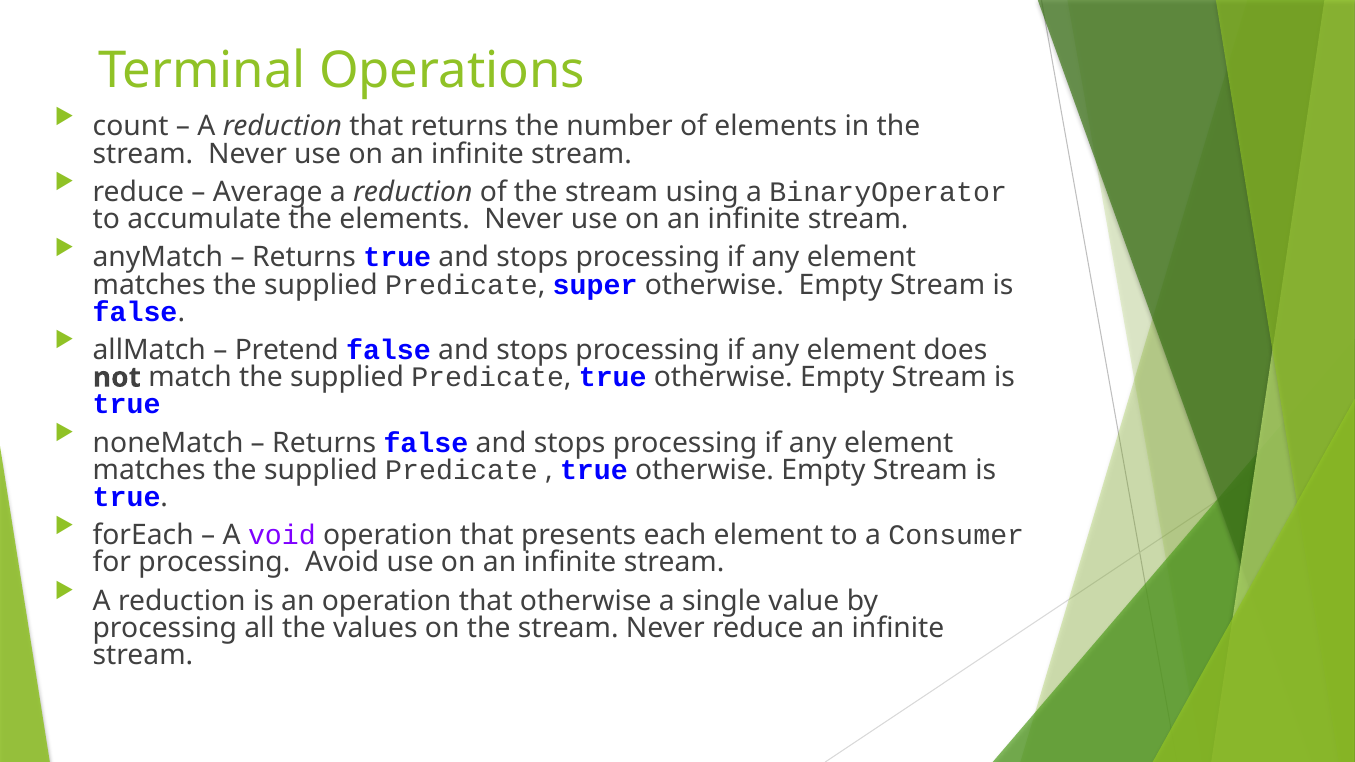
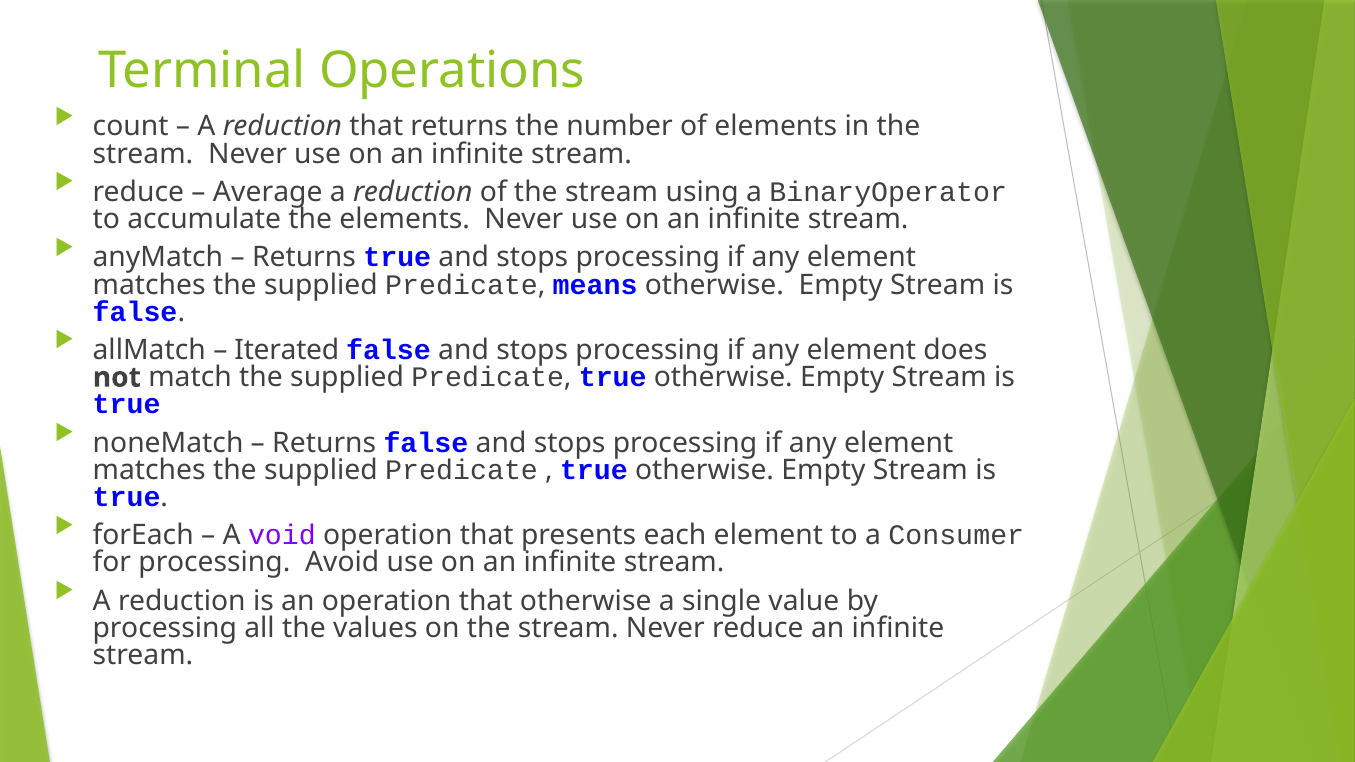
super: super -> means
Pretend: Pretend -> Iterated
